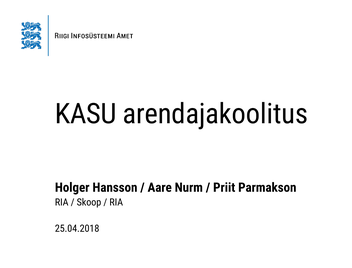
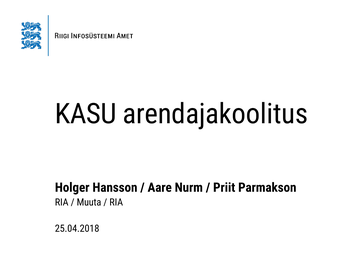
Skoop: Skoop -> Muuta
